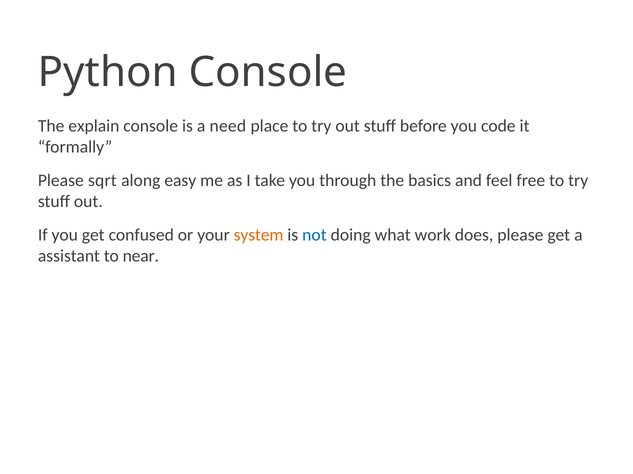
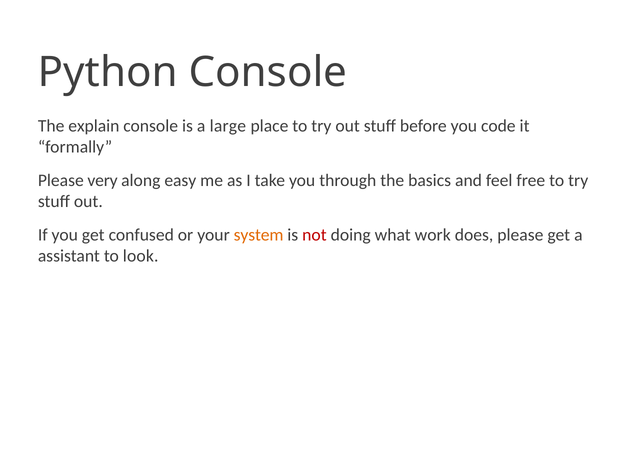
need: need -> large
sqrt: sqrt -> very
not colour: blue -> red
near: near -> look
